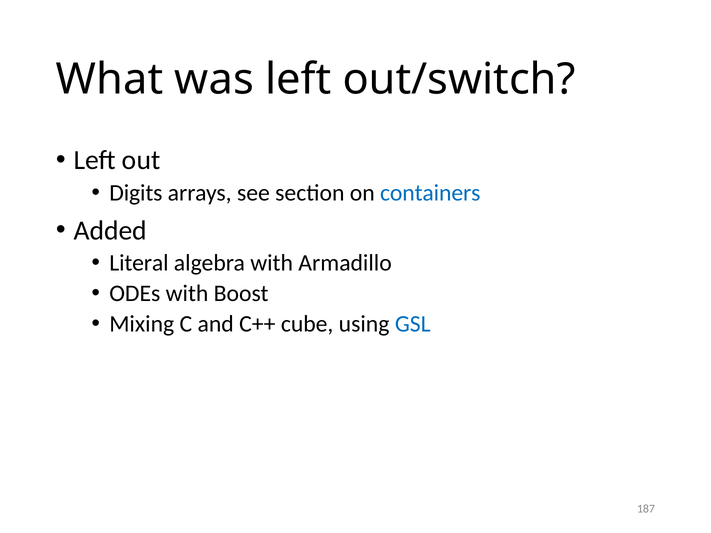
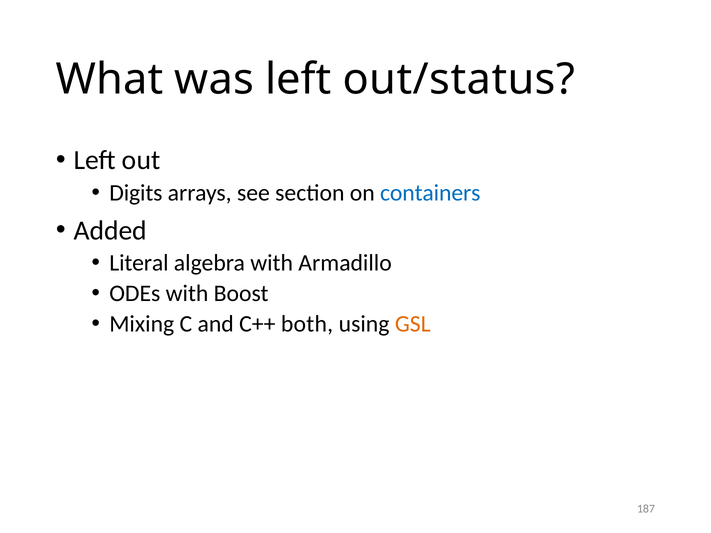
out/switch: out/switch -> out/status
cube: cube -> both
GSL colour: blue -> orange
